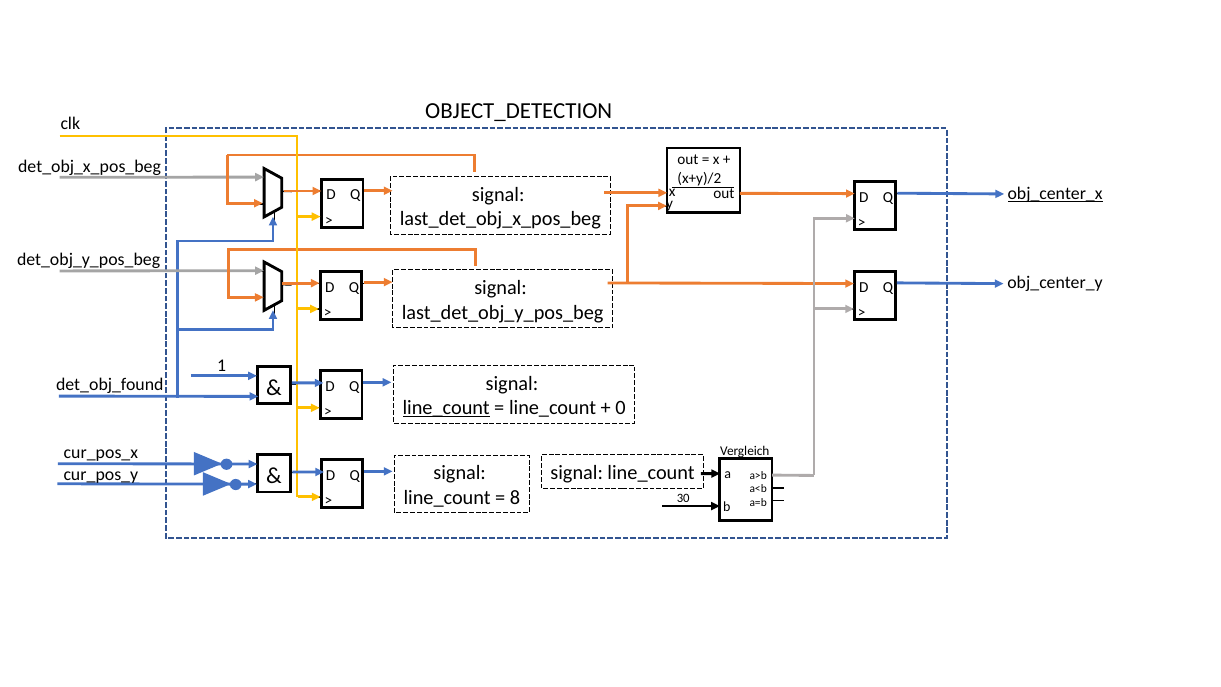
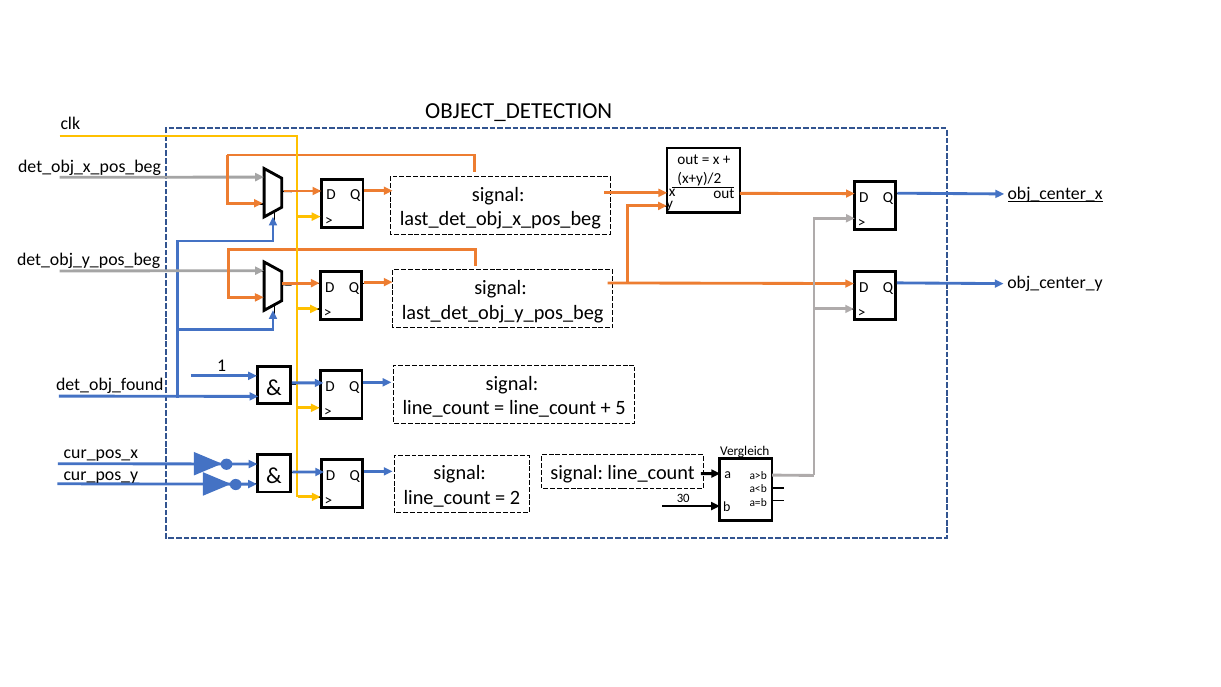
line_count at (446, 408) underline: present -> none
0: 0 -> 5
8: 8 -> 2
